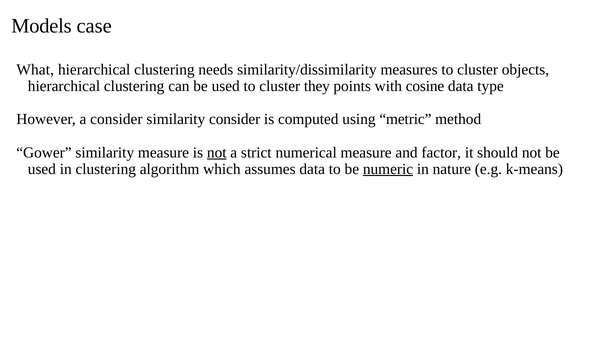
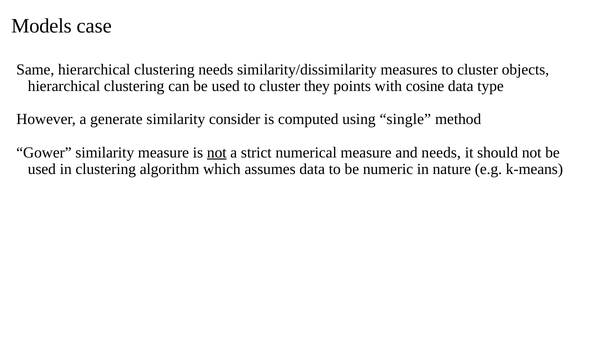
What: What -> Same
a consider: consider -> generate
metric: metric -> single
and factor: factor -> needs
numeric underline: present -> none
